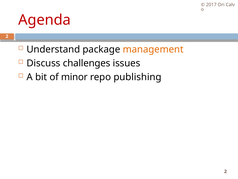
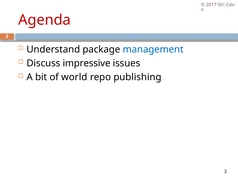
management colour: orange -> blue
challenges: challenges -> impressive
minor: minor -> world
